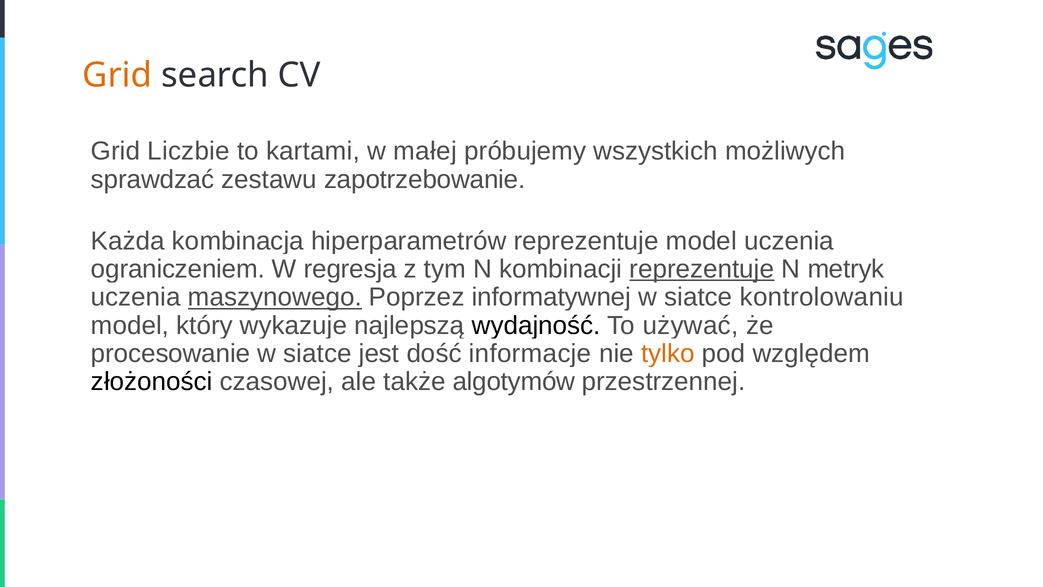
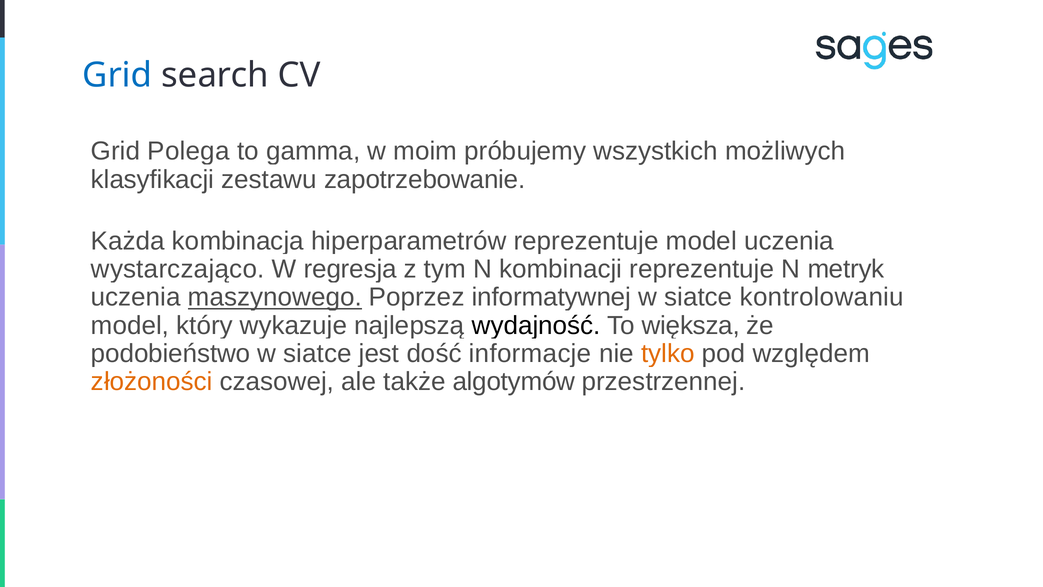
Grid at (117, 75) colour: orange -> blue
Liczbie: Liczbie -> Polega
kartami: kartami -> gamma
małej: małej -> moim
sprawdzać: sprawdzać -> klasyfikacji
ograniczeniem: ograniczeniem -> wystarczająco
reprezentuje at (702, 269) underline: present -> none
używać: używać -> większa
procesowanie: procesowanie -> podobieństwo
złożoności colour: black -> orange
